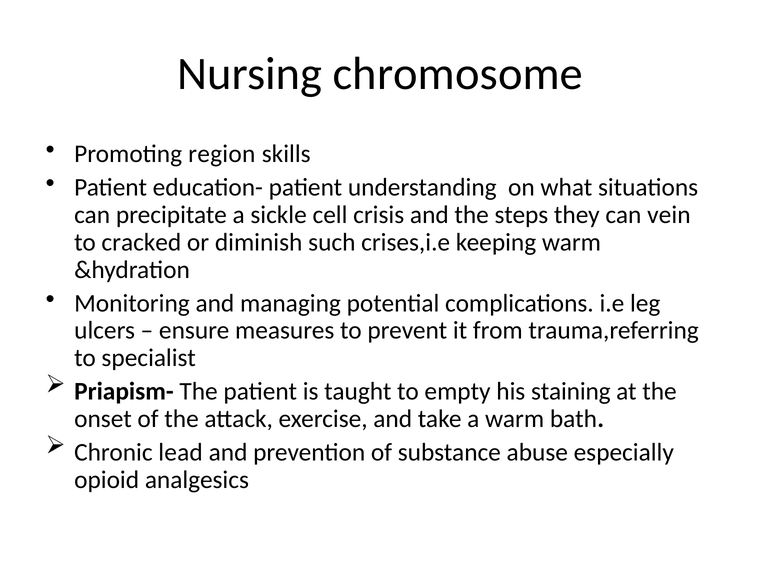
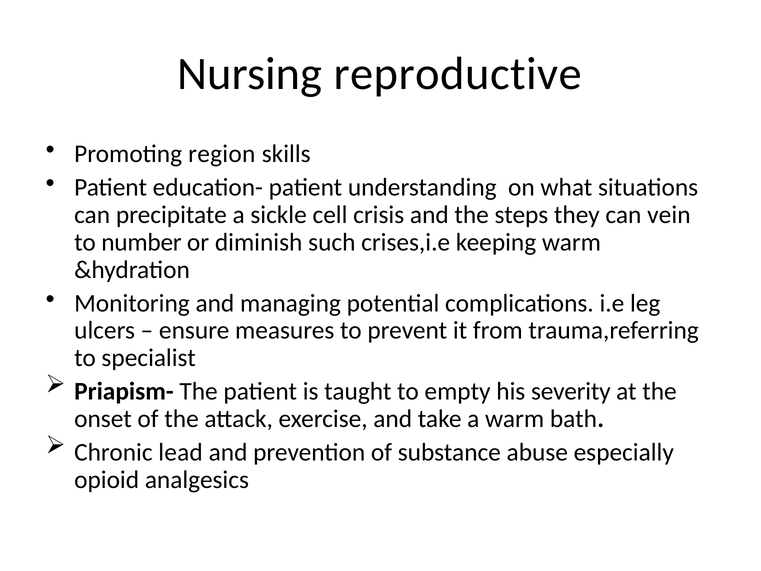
chromosome: chromosome -> reproductive
cracked: cracked -> number
staining: staining -> severity
